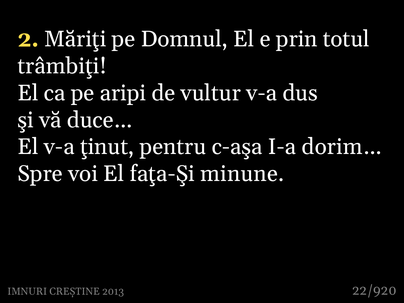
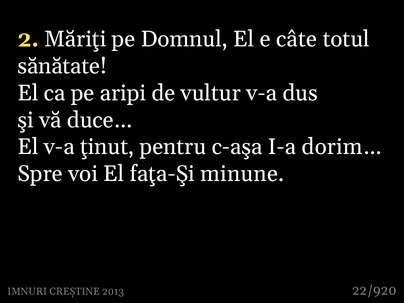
prin: prin -> câte
trâmbiţi: trâmbiţi -> sănătate
